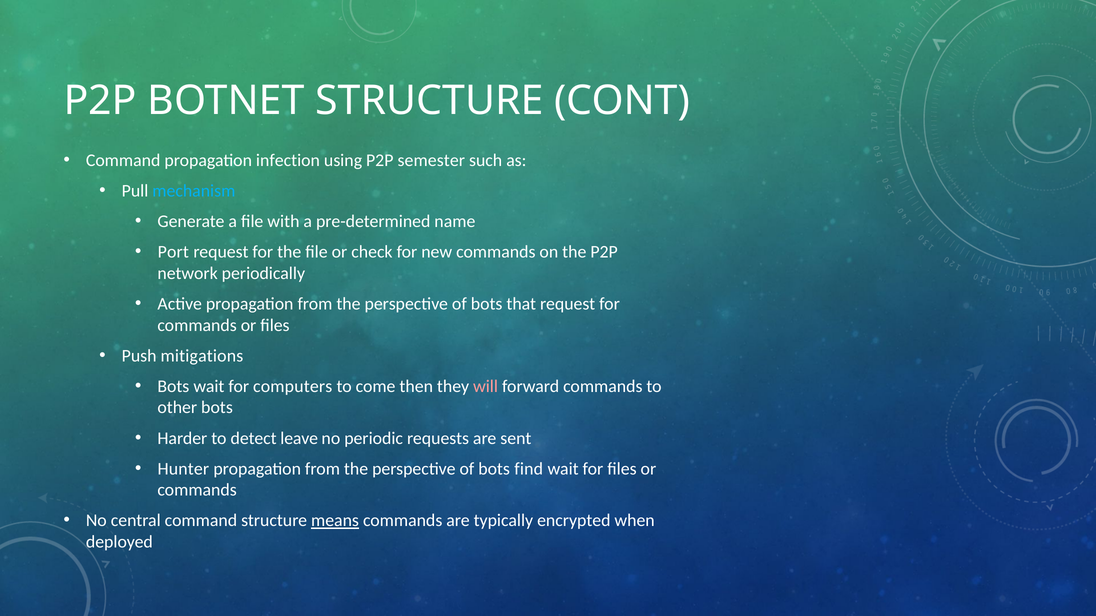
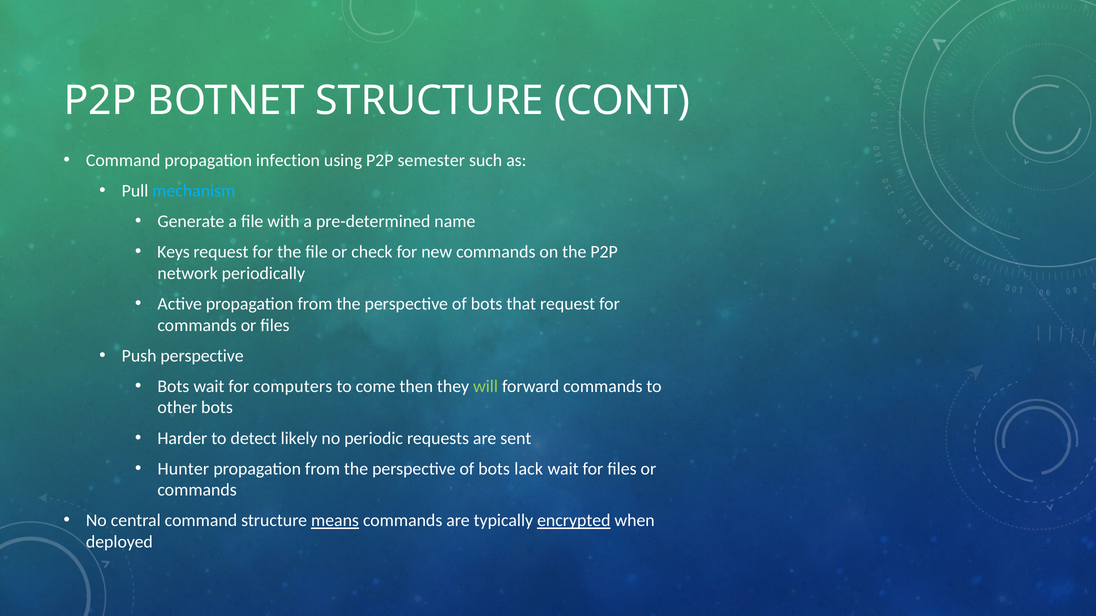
Port: Port -> Keys
Push mitigations: mitigations -> perspective
will colour: pink -> light green
leave: leave -> likely
find: find -> lack
encrypted underline: none -> present
